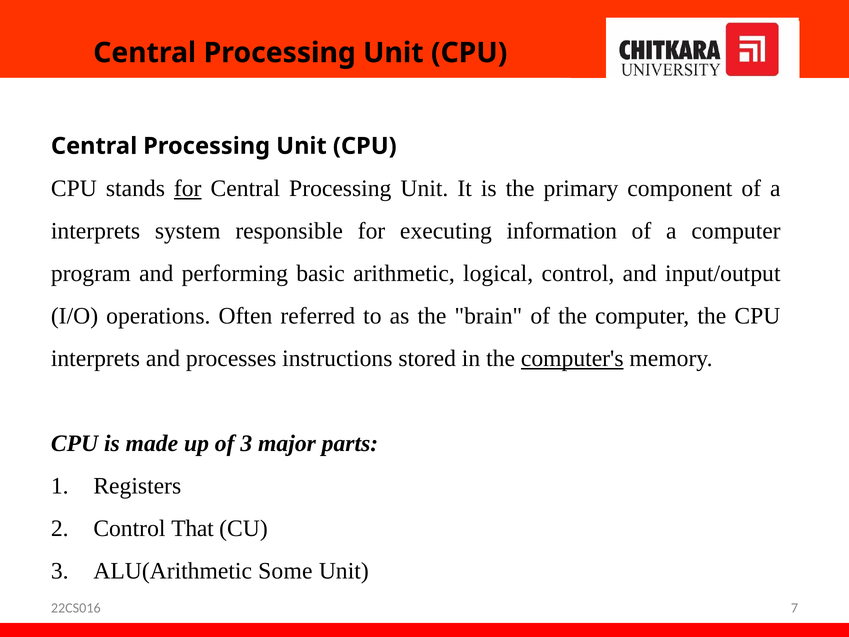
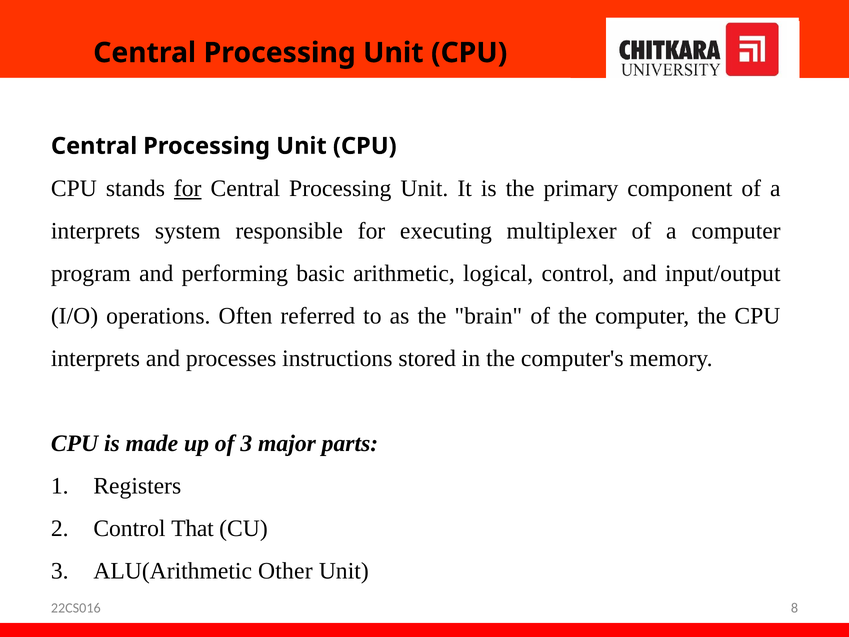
information: information -> multiplexer
computer's underline: present -> none
Some: Some -> Other
7: 7 -> 8
